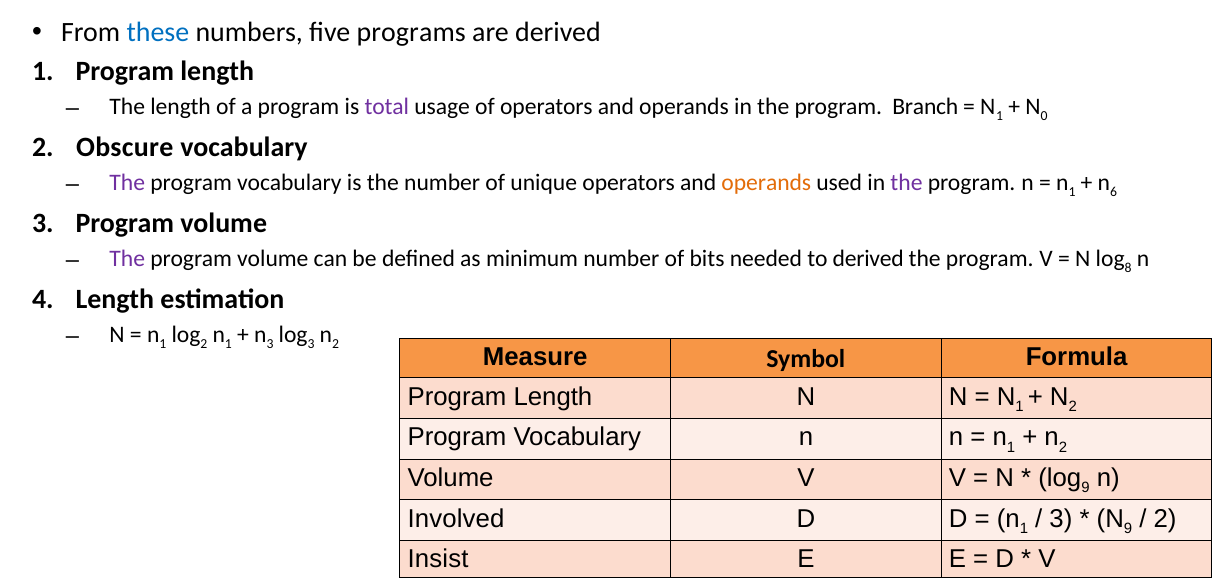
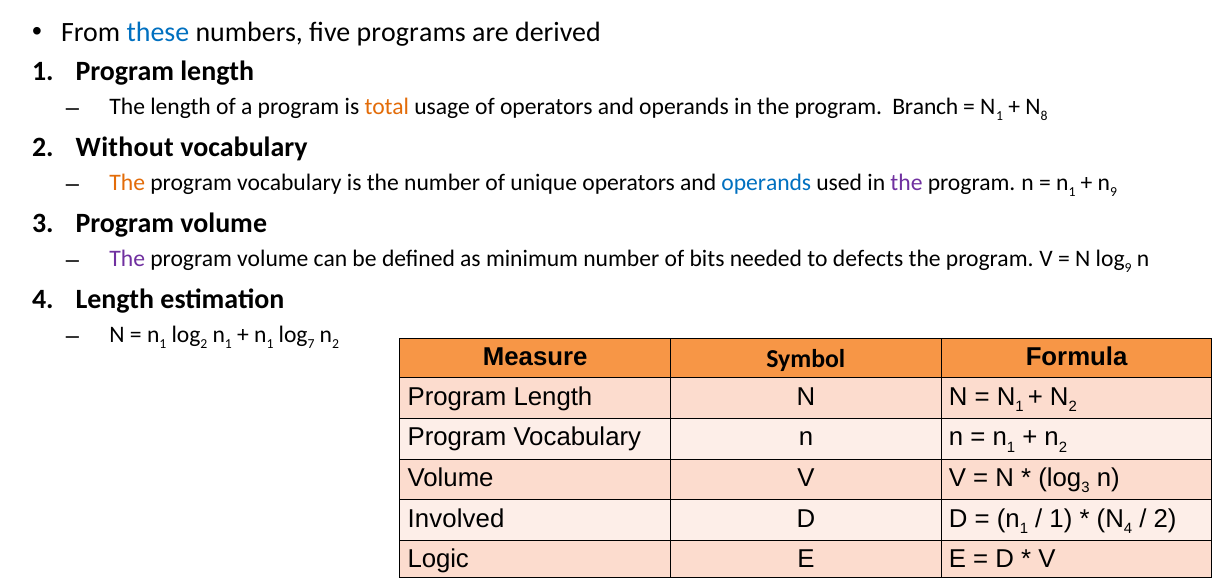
total colour: purple -> orange
0: 0 -> 8
Obscure: Obscure -> Without
The at (127, 183) colour: purple -> orange
operands at (766, 183) colour: orange -> blue
n 6: 6 -> 9
to derived: derived -> defects
8 at (1128, 268): 8 -> 9
3 at (270, 344): 3 -> 1
3 at (311, 344): 3 -> 7
9 at (1086, 488): 9 -> 3
3 at (1061, 519): 3 -> 1
9 at (1128, 529): 9 -> 4
Insist: Insist -> Logic
